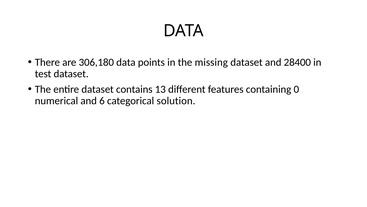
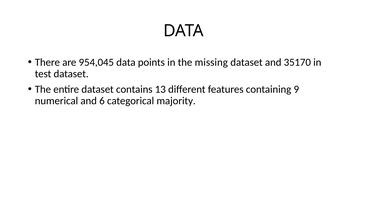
306,180: 306,180 -> 954,045
28400: 28400 -> 35170
0: 0 -> 9
solution: solution -> majority
